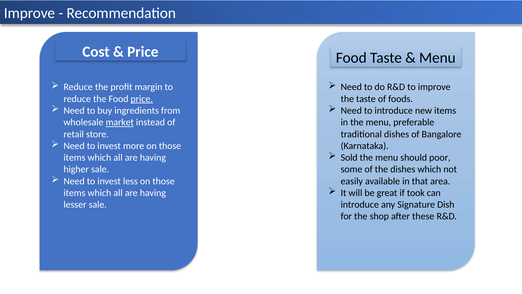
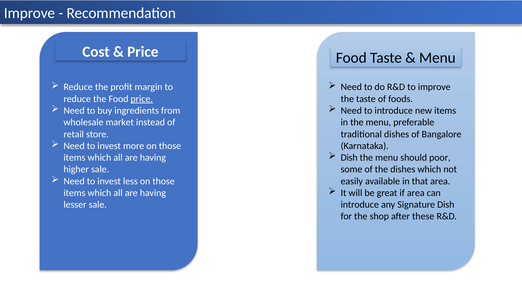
market underline: present -> none
Sold at (349, 157): Sold -> Dish
if took: took -> area
